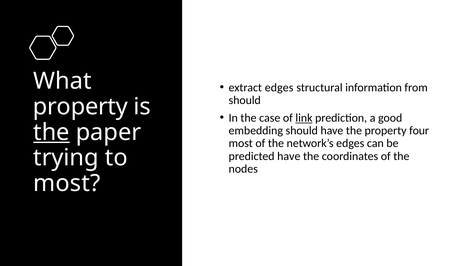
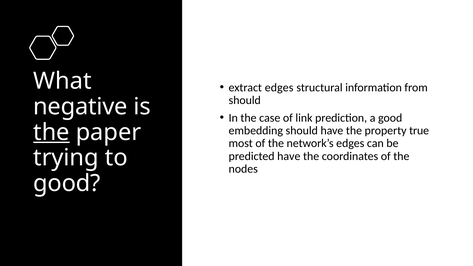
property at (80, 107): property -> negative
link underline: present -> none
four: four -> true
most at (67, 183): most -> good
